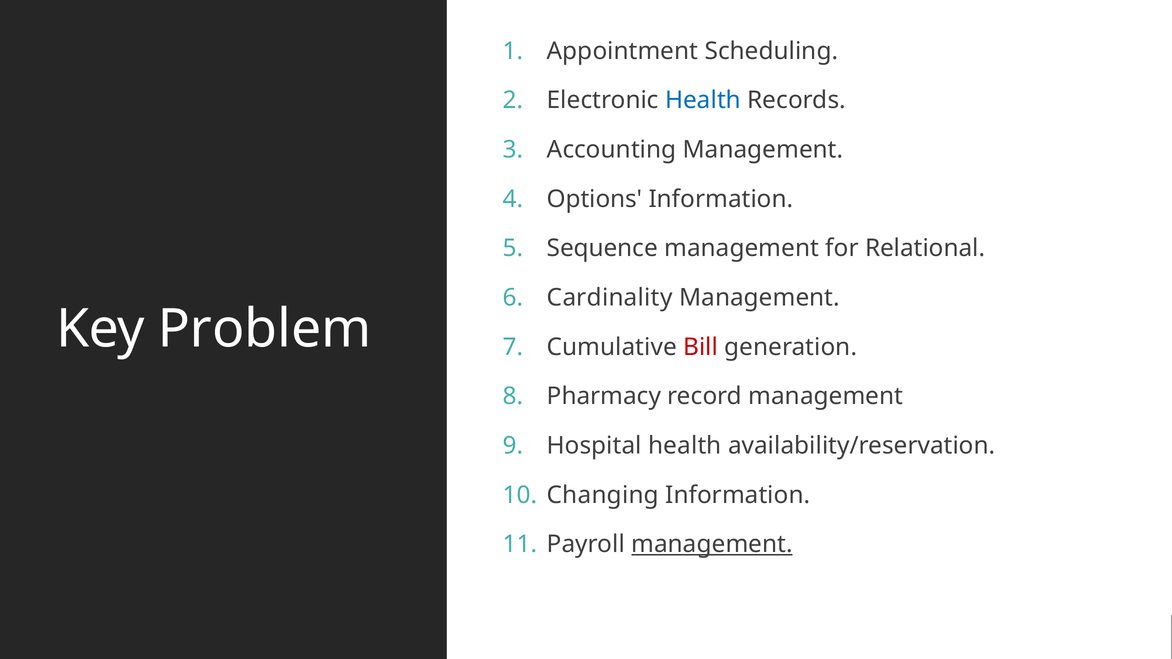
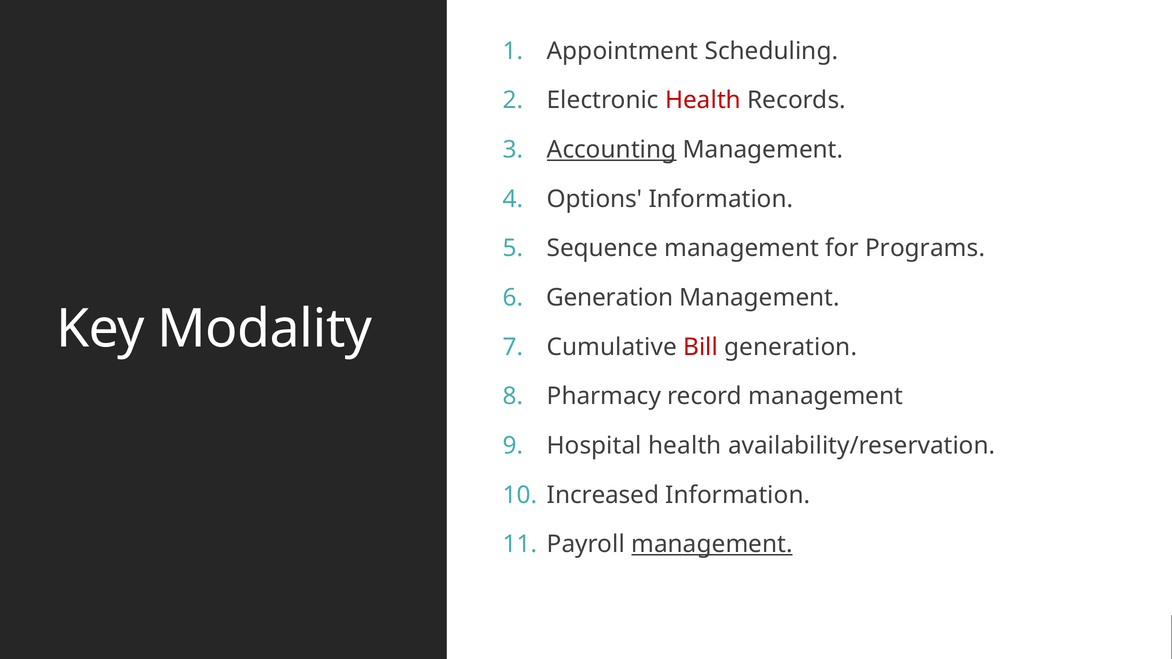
Health at (703, 100) colour: blue -> red
Accounting underline: none -> present
Relational: Relational -> Programs
Cardinality at (610, 298): Cardinality -> Generation
Problem: Problem -> Modality
Changing: Changing -> Increased
